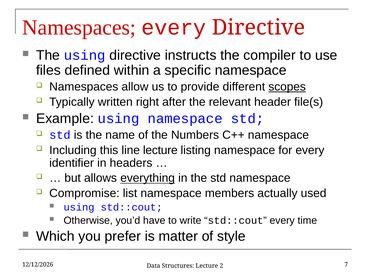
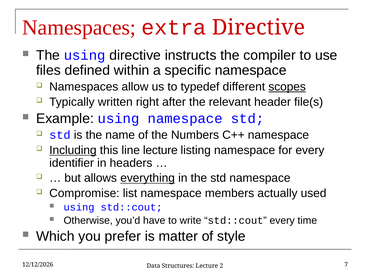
Namespaces every: every -> extra
provide: provide -> typedef
Including underline: none -> present
